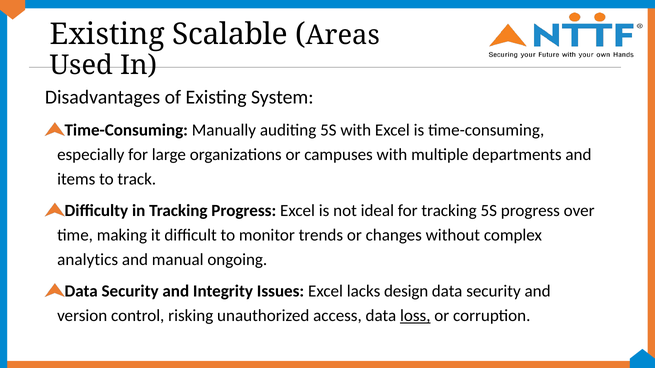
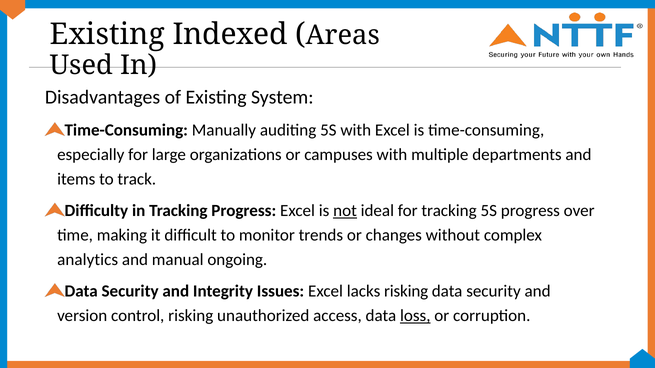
Scalable: Scalable -> Indexed
not underline: none -> present
lacks design: design -> risking
